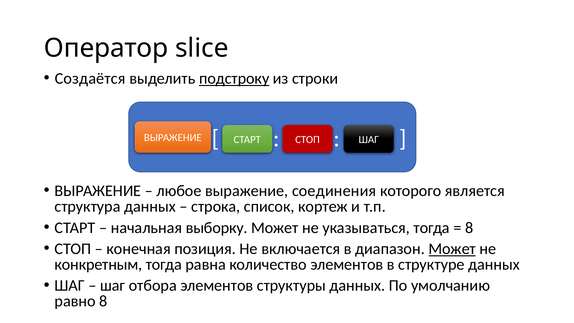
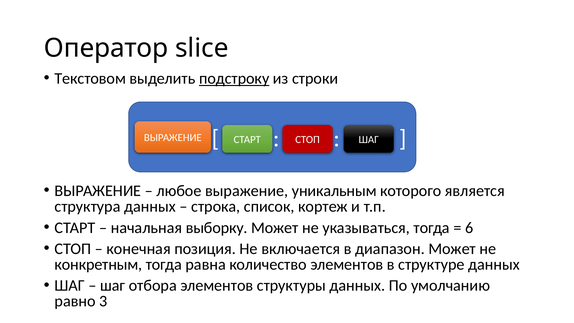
Создаётся: Создаётся -> Текстовом
соединения: соединения -> уникальным
8 at (469, 228): 8 -> 6
Может at (452, 249) underline: present -> none
равно 8: 8 -> 3
